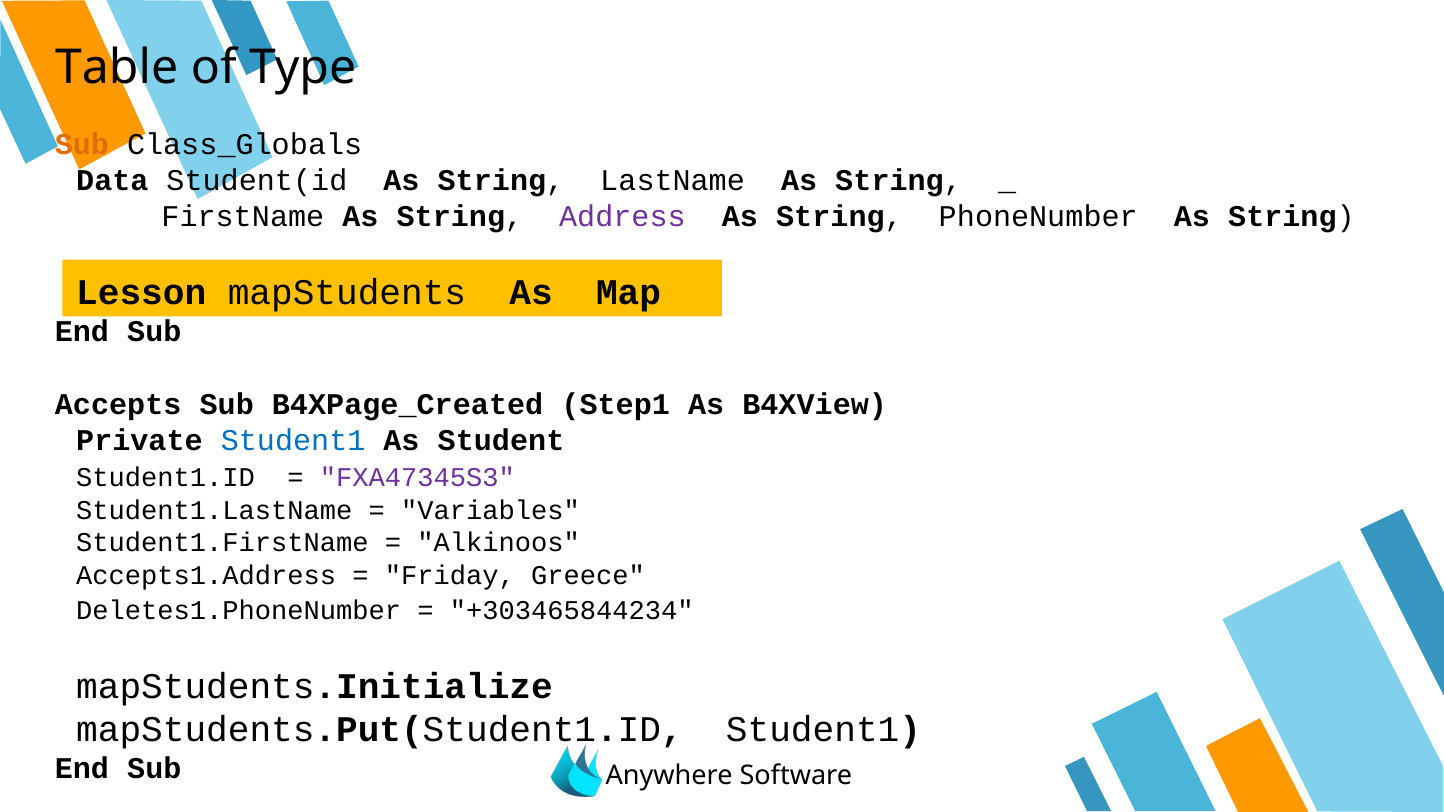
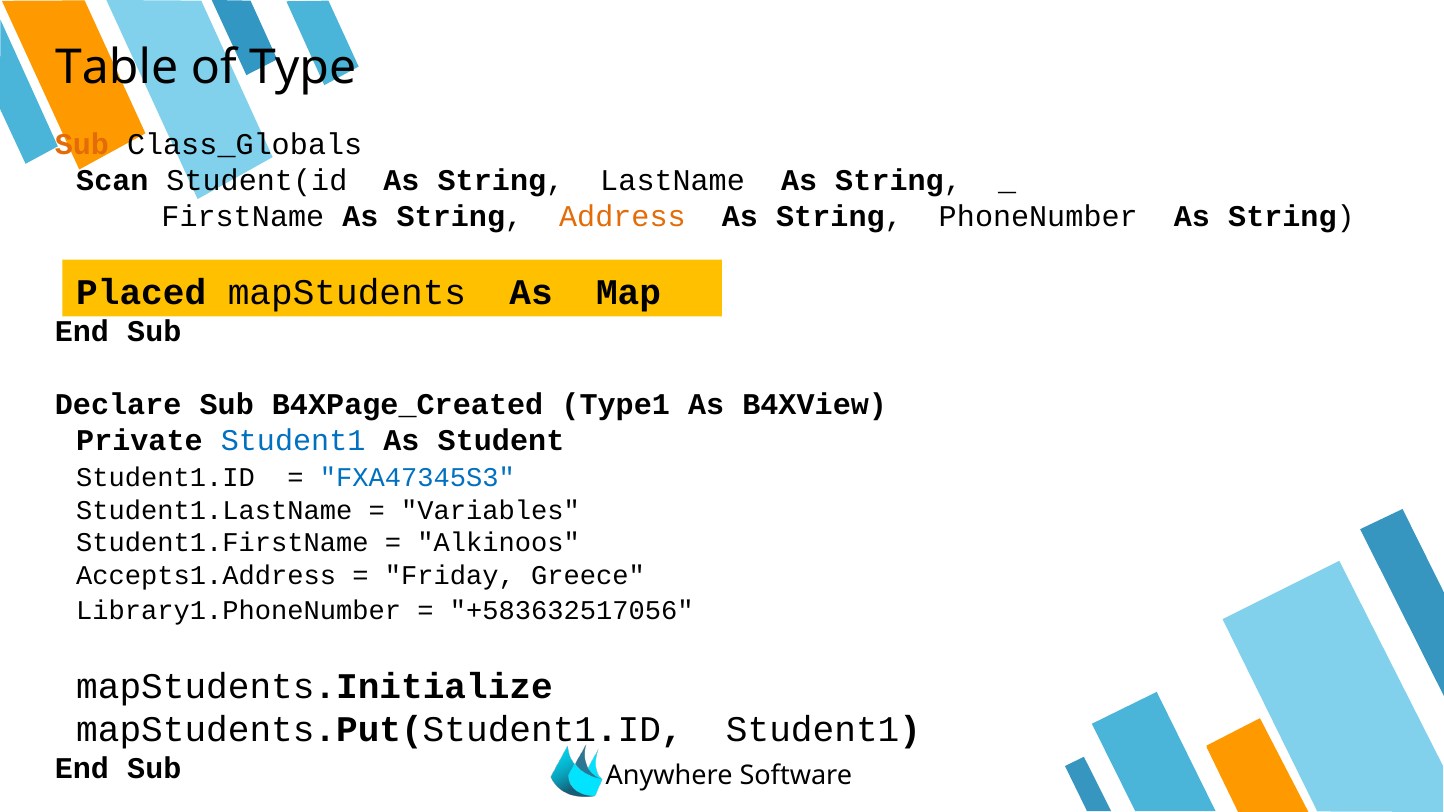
Data: Data -> Scan
Address colour: purple -> orange
Lesson: Lesson -> Placed
Accepts: Accepts -> Declare
Step1: Step1 -> Type1
FXA47345S3 colour: purple -> blue
Deletes1.PhoneNumber: Deletes1.PhoneNumber -> Library1.PhoneNumber
+303465844234: +303465844234 -> +583632517056
